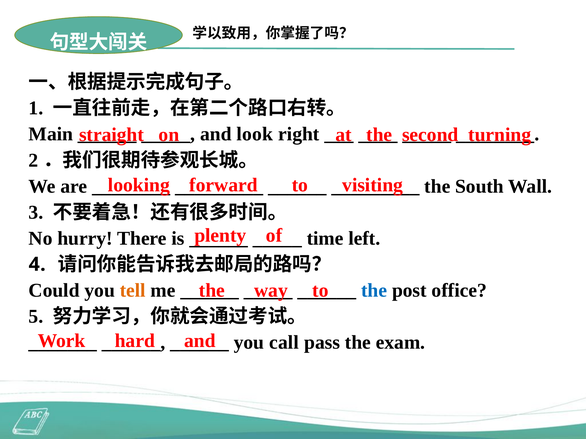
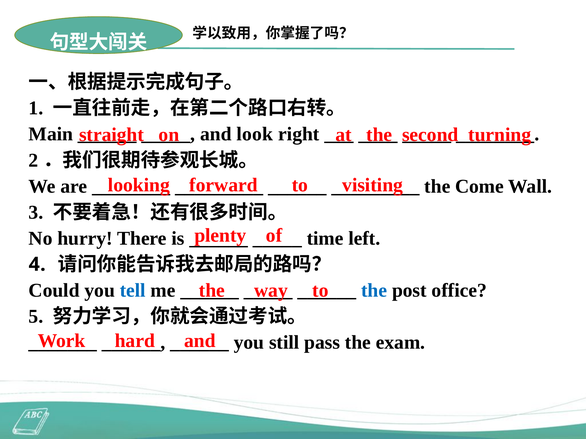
South: South -> Come
tell colour: orange -> blue
call: call -> still
